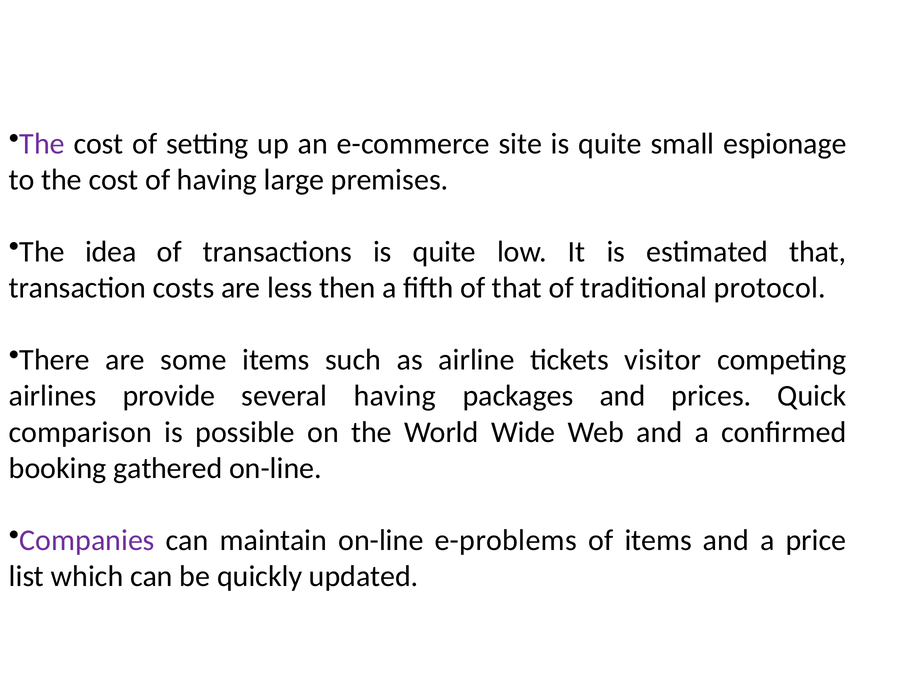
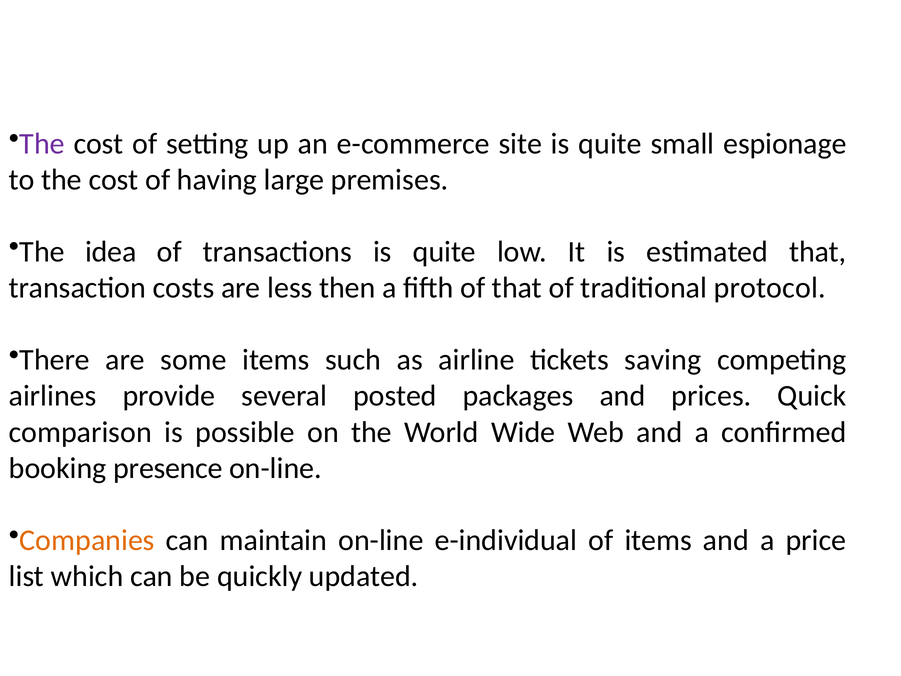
visitor: visitor -> saving
several having: having -> posted
gathered: gathered -> presence
Companies colour: purple -> orange
e-problems: e-problems -> e-individual
